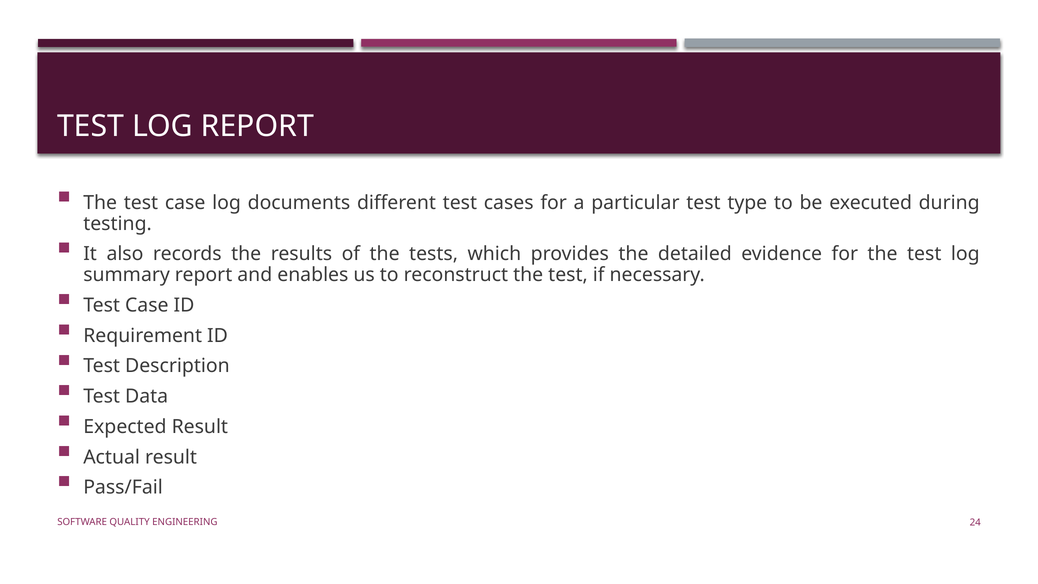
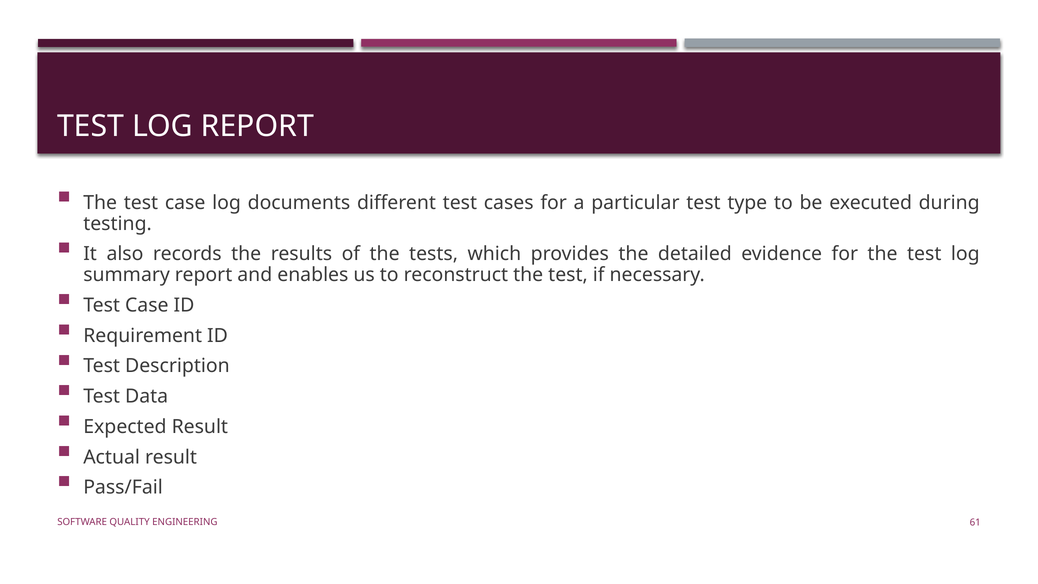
24: 24 -> 61
